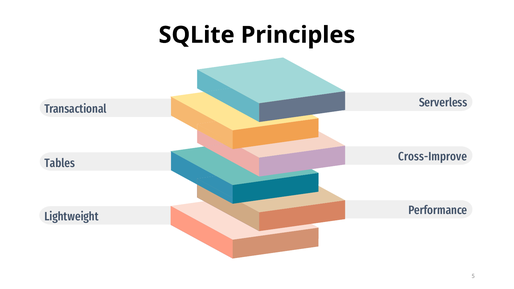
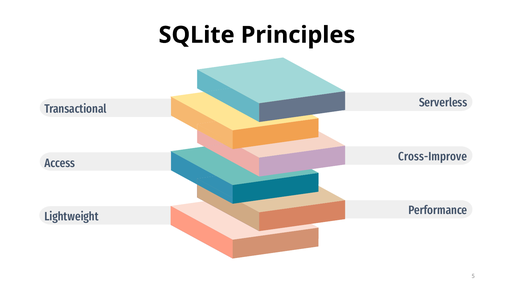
Tables: Tables -> Access
